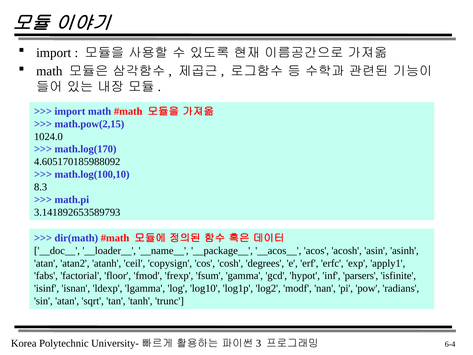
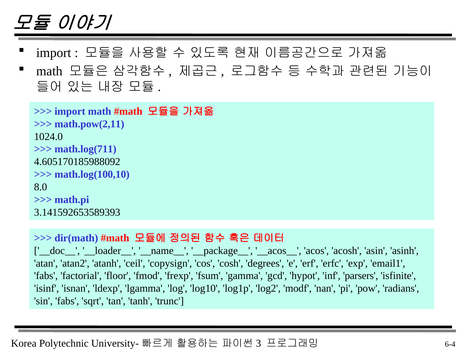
math.pow(2,15: math.pow(2,15 -> math.pow(2,11
math.log(170: math.log(170 -> math.log(711
8.3: 8.3 -> 8.0
3.141892653589793: 3.141892653589793 -> 3.141592653589393
apply1: apply1 -> email1
sin atan: atan -> fabs
